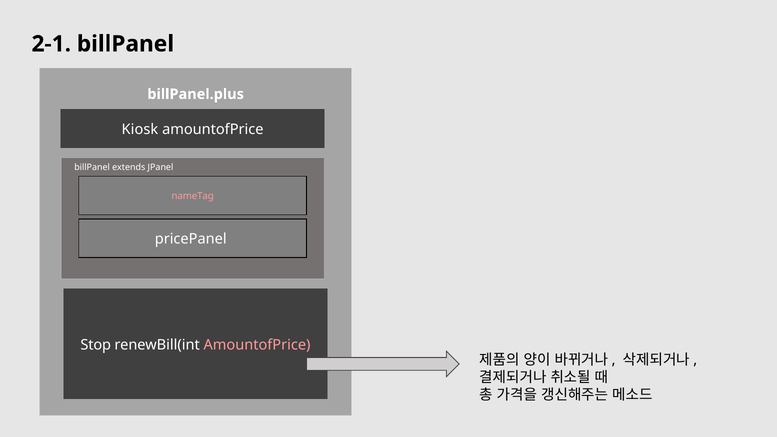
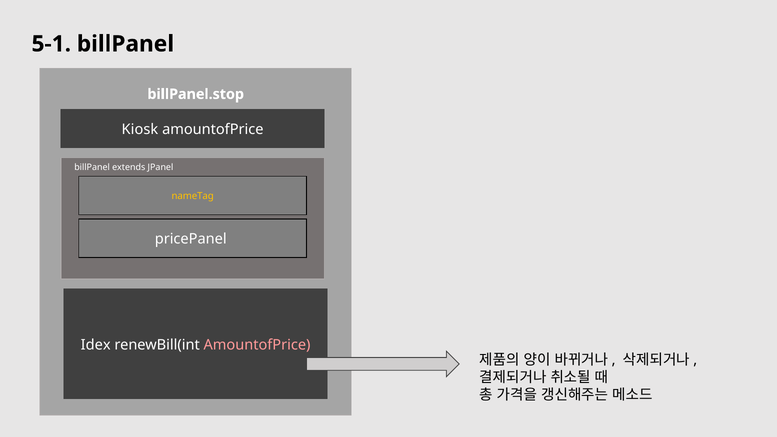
2-1: 2-1 -> 5-1
billPanel.plus: billPanel.plus -> billPanel.stop
nameTag colour: pink -> yellow
Stop: Stop -> Idex
